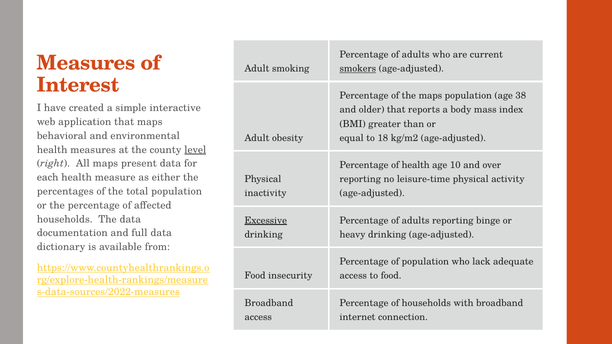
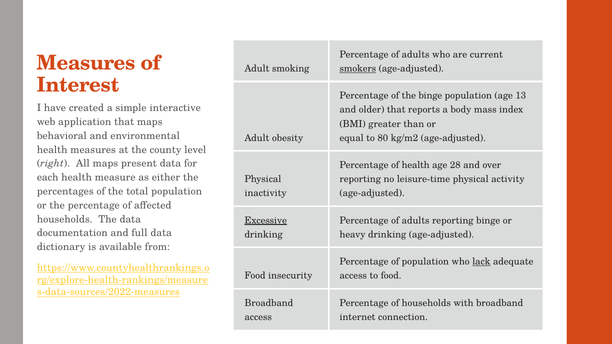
the maps: maps -> binge
38: 38 -> 13
18: 18 -> 80
level underline: present -> none
10: 10 -> 28
lack underline: none -> present
